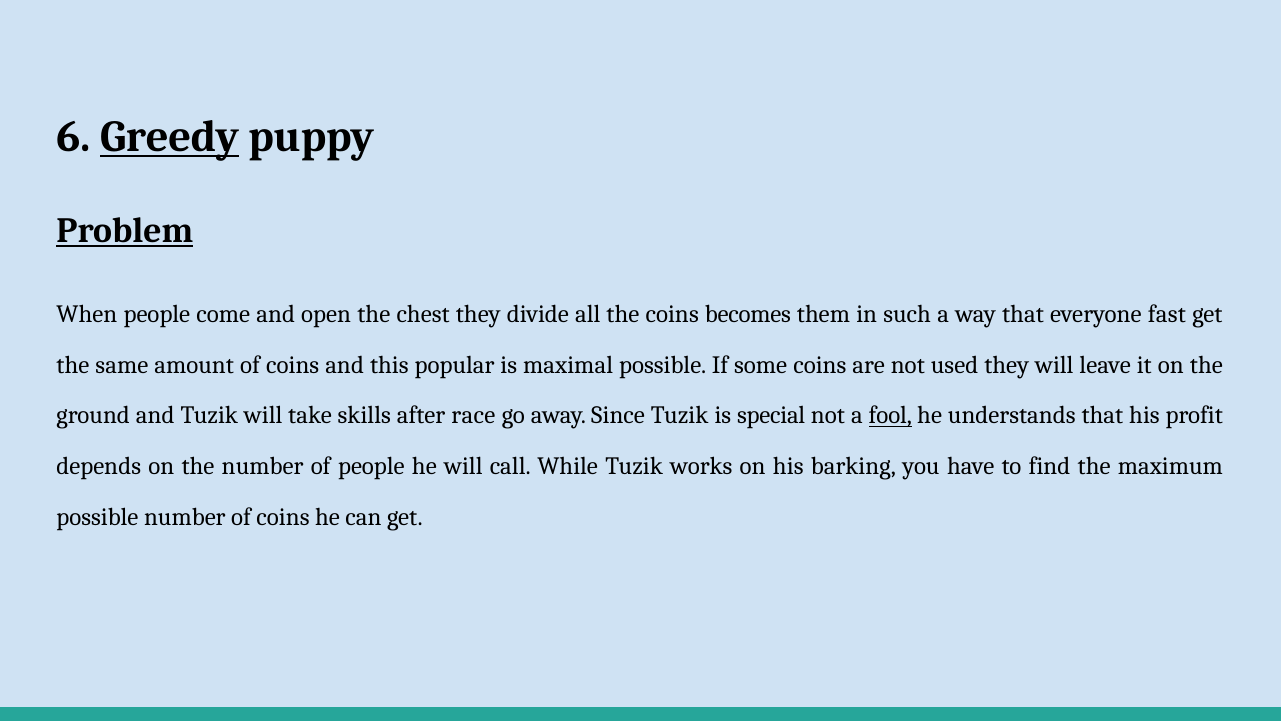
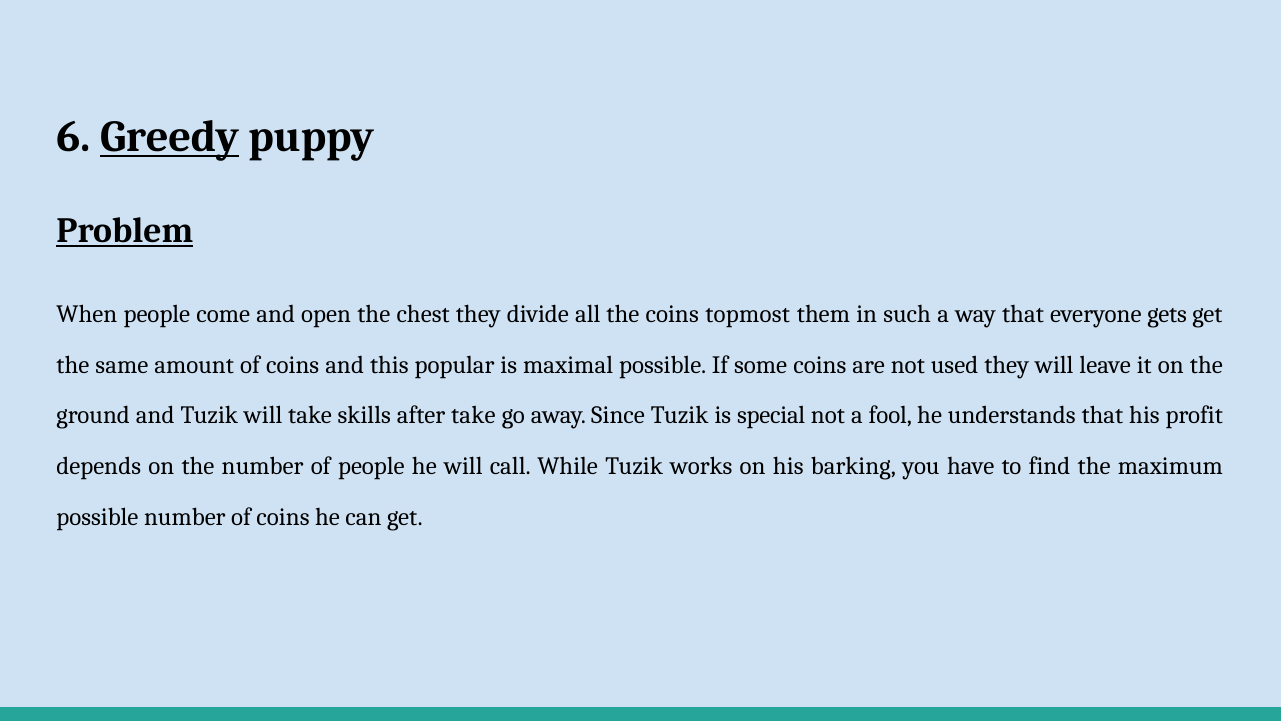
becomes: becomes -> topmost
fast: fast -> gets
after race: race -> take
fool underline: present -> none
